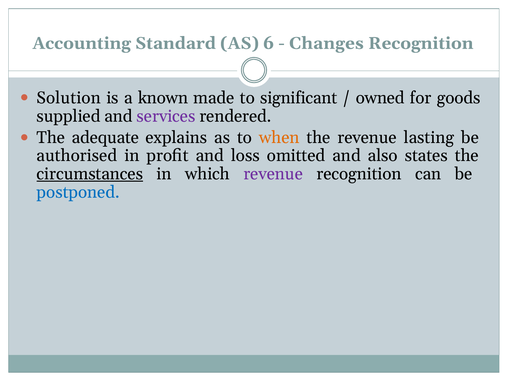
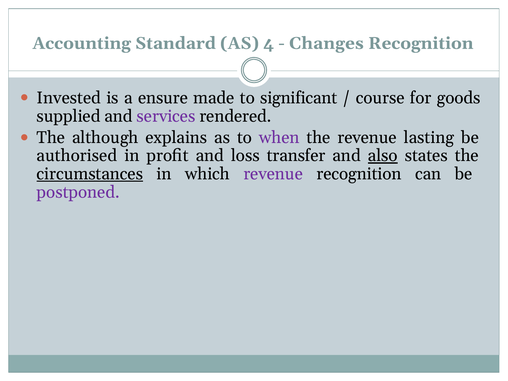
6: 6 -> 4
Solution: Solution -> Invested
known: known -> ensure
owned: owned -> course
adequate: adequate -> although
when colour: orange -> purple
omitted: omitted -> transfer
also underline: none -> present
postponed colour: blue -> purple
